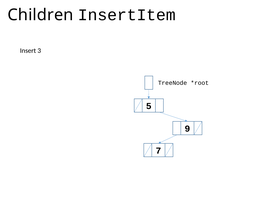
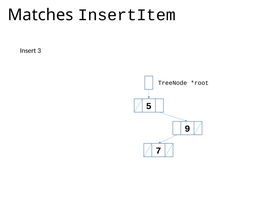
Children: Children -> Matches
